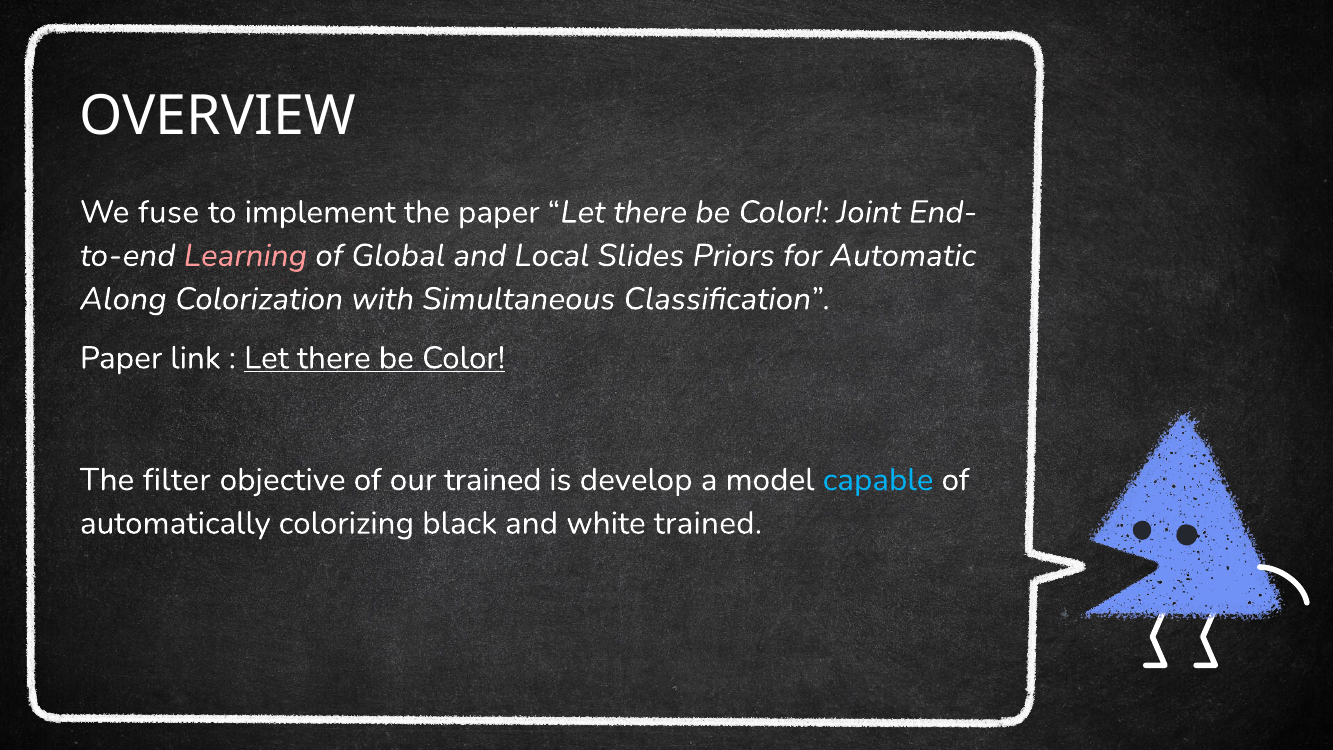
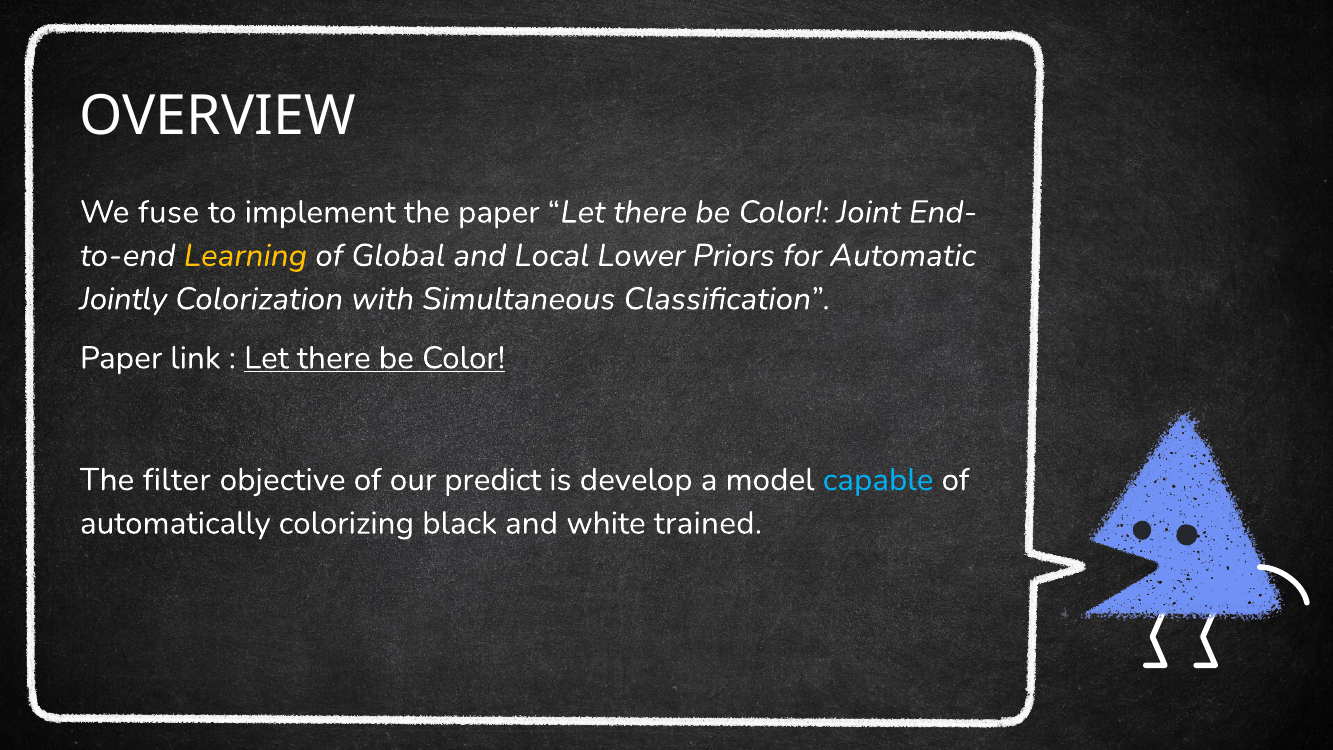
Learning colour: pink -> yellow
Slides: Slides -> Lower
Along: Along -> Jointly
our trained: trained -> predict
